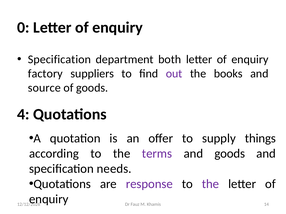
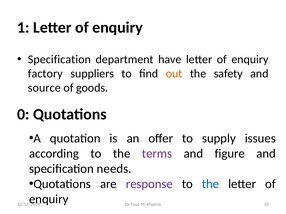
0: 0 -> 1
both: both -> have
out colour: purple -> orange
books: books -> safety
4: 4 -> 0
things: things -> issues
and goods: goods -> figure
the at (210, 184) colour: purple -> blue
